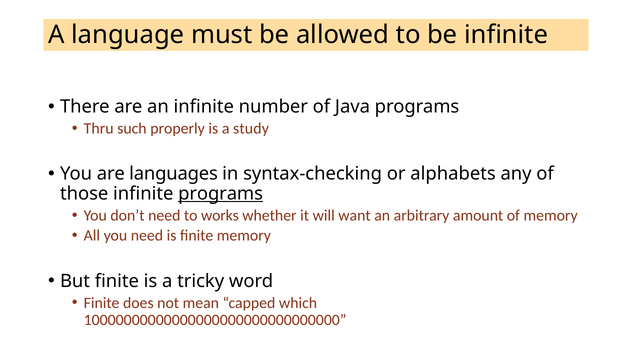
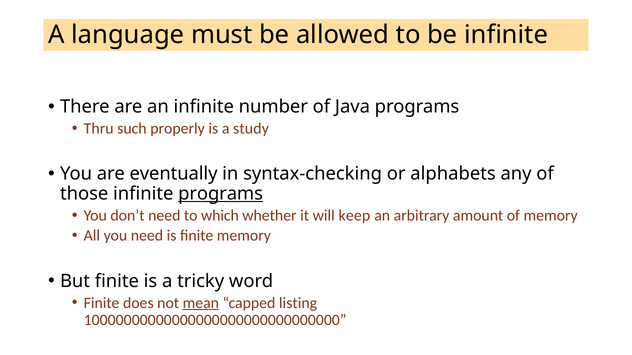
languages: languages -> eventually
works: works -> which
want: want -> keep
mean underline: none -> present
which: which -> listing
